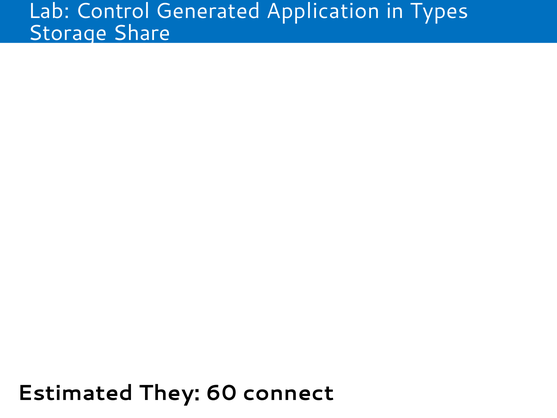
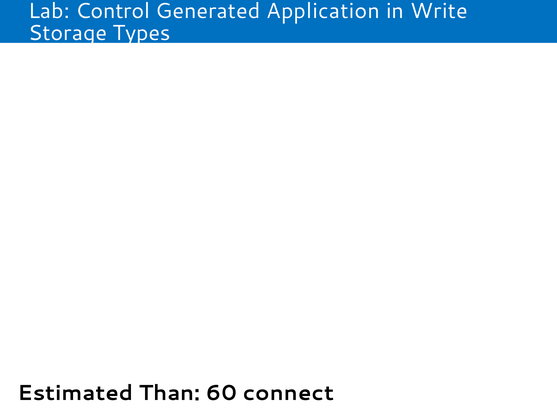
Types: Types -> Write
Share: Share -> Types
They: They -> Than
